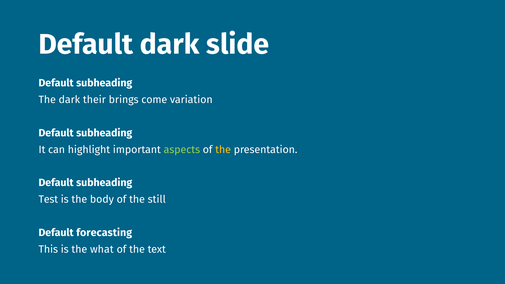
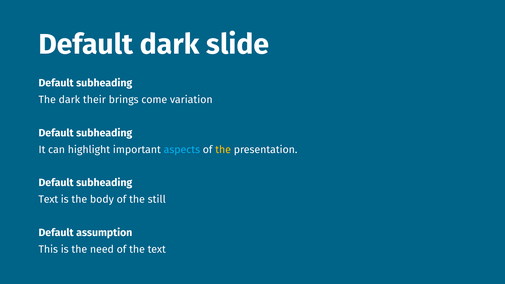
aspects colour: light green -> light blue
Test at (48, 200): Test -> Text
forecasting: forecasting -> assumption
what: what -> need
